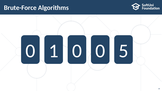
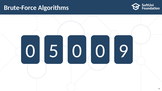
1: 1 -> 5
5: 5 -> 9
